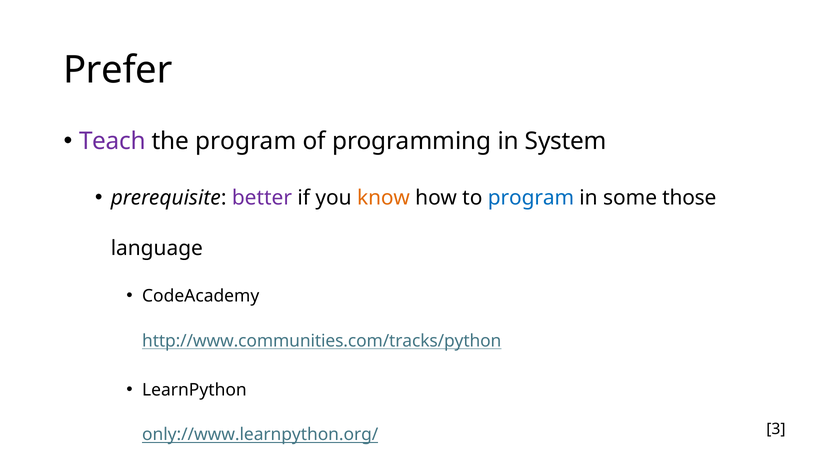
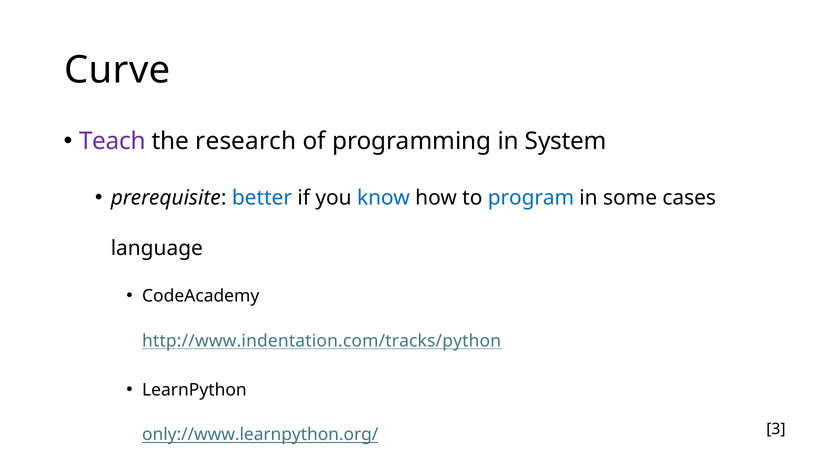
Prefer: Prefer -> Curve
the program: program -> research
better colour: purple -> blue
know colour: orange -> blue
those: those -> cases
http://www.communities.com/tracks/python: http://www.communities.com/tracks/python -> http://www.indentation.com/tracks/python
